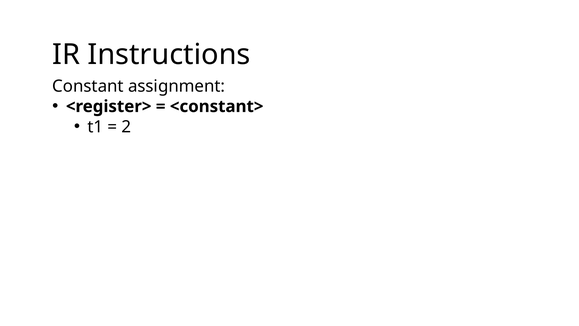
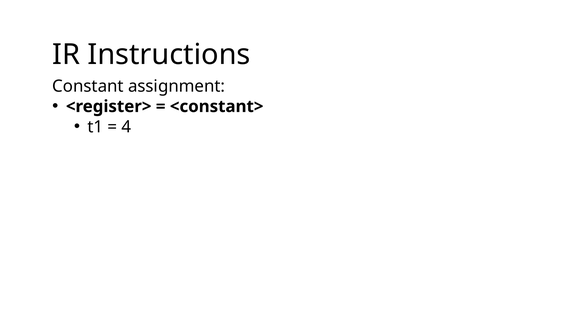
2: 2 -> 4
